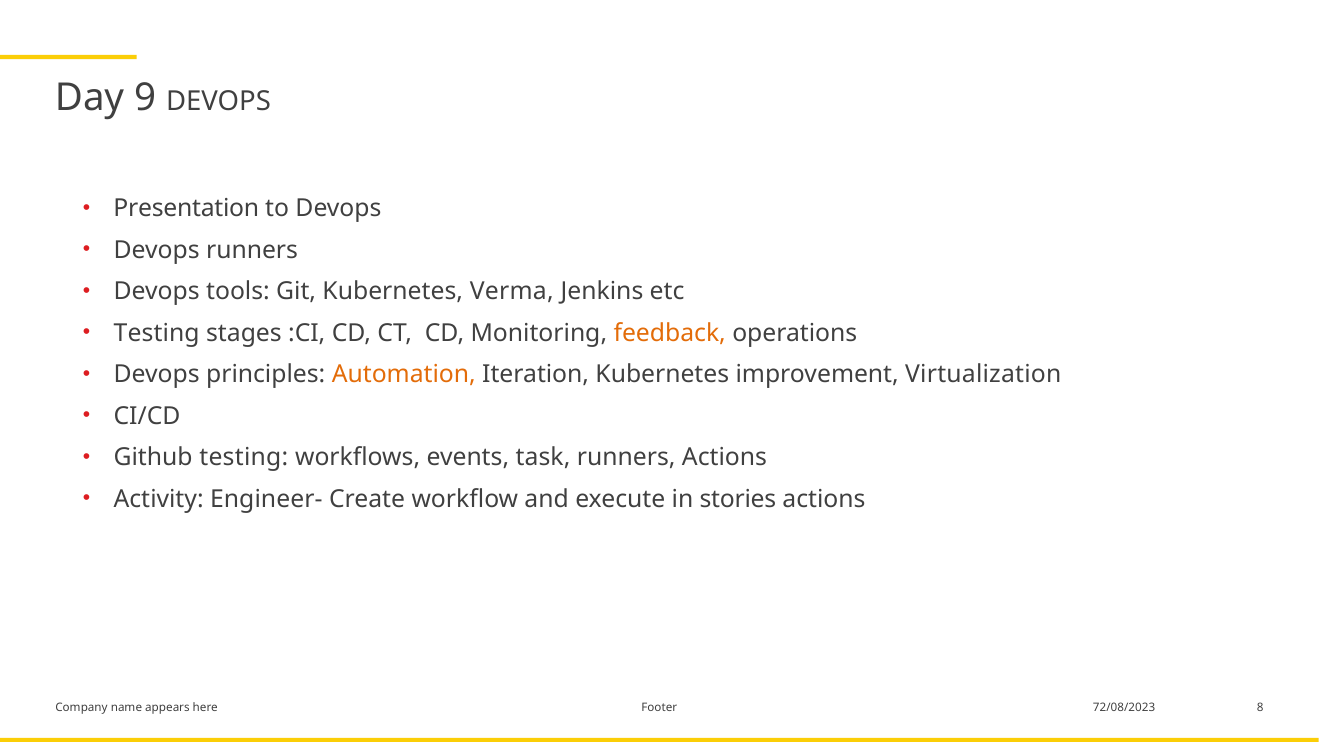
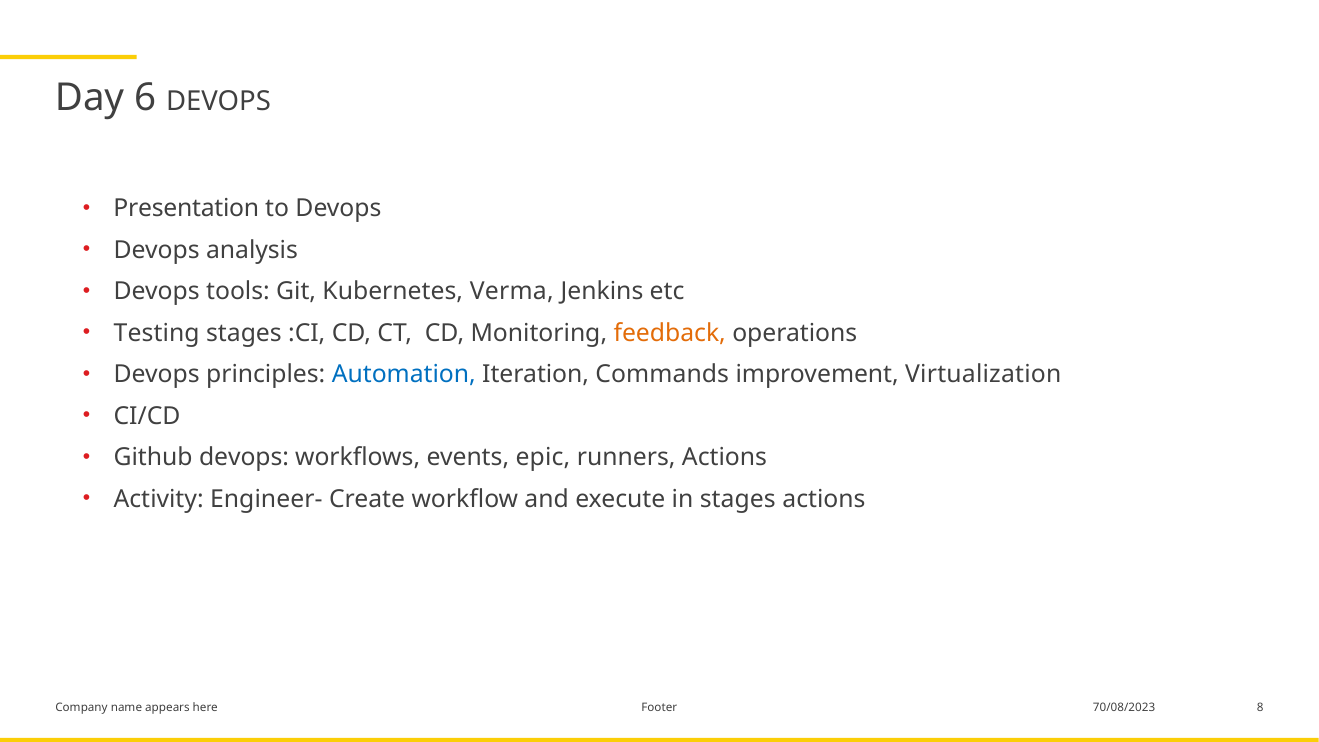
9: 9 -> 6
Devops runners: runners -> analysis
Automation colour: orange -> blue
Iteration Kubernetes: Kubernetes -> Commands
Github testing: testing -> devops
task: task -> epic
in stories: stories -> stages
72/08/2023: 72/08/2023 -> 70/08/2023
